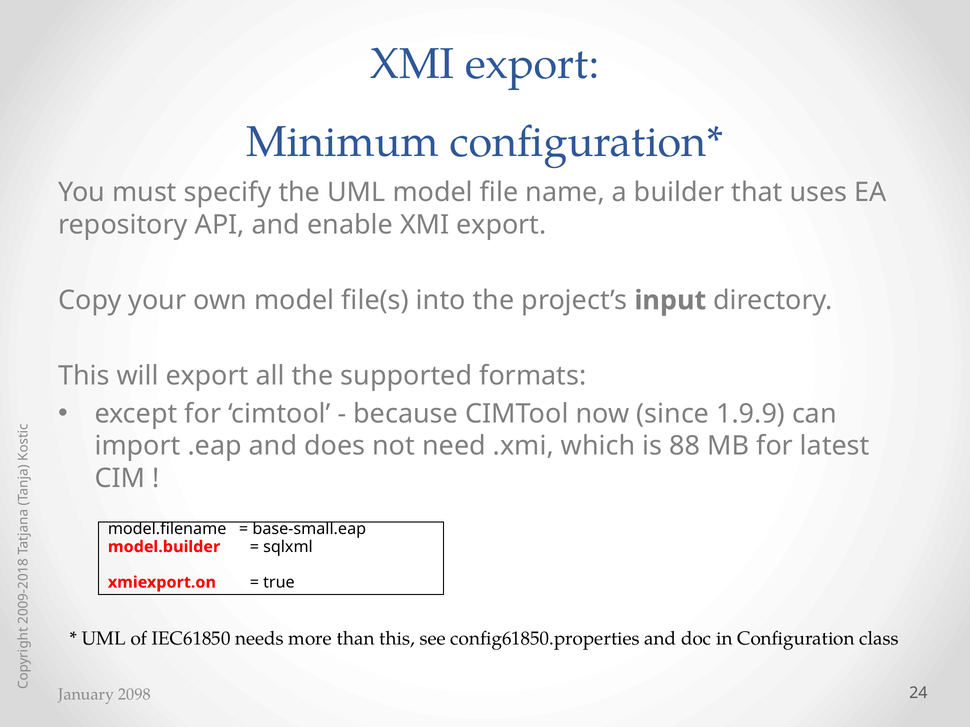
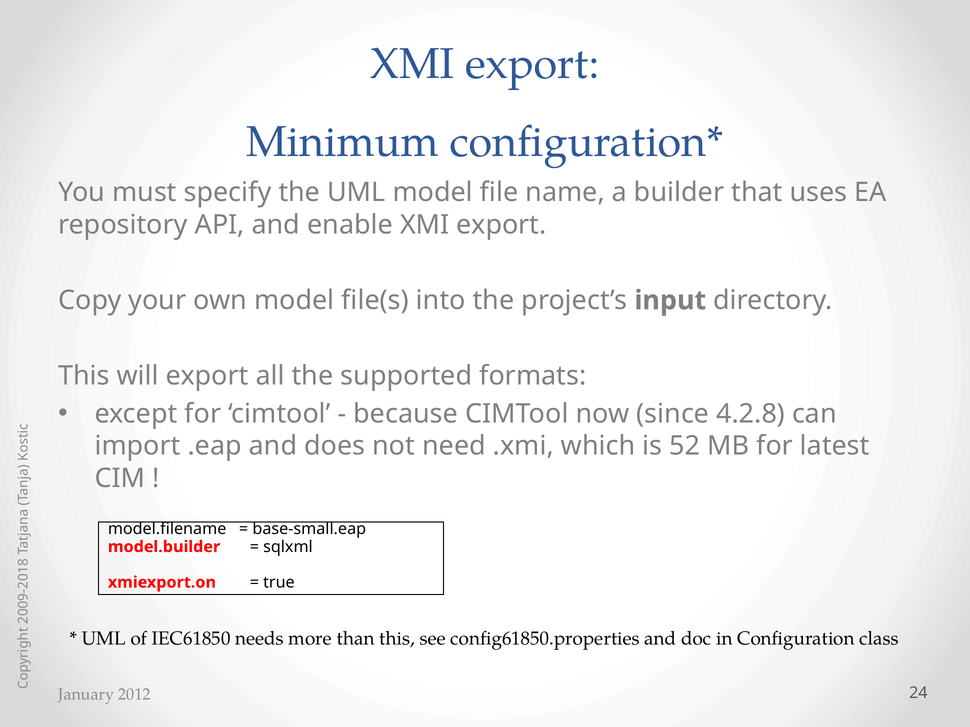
1.9.9: 1.9.9 -> 4.2.8
88: 88 -> 52
2098: 2098 -> 2012
